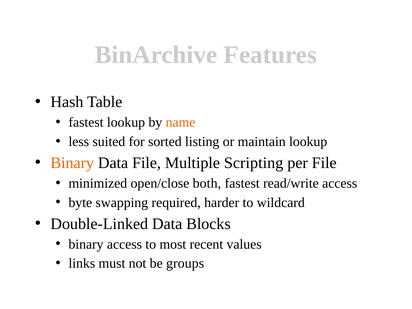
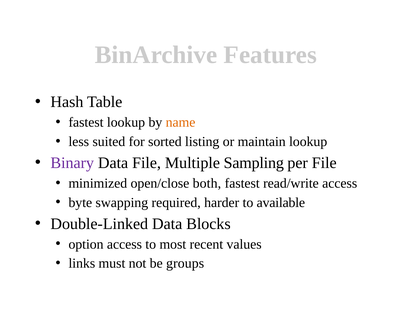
Binary at (72, 163) colour: orange -> purple
Scripting: Scripting -> Sampling
wildcard: wildcard -> available
binary at (86, 244): binary -> option
